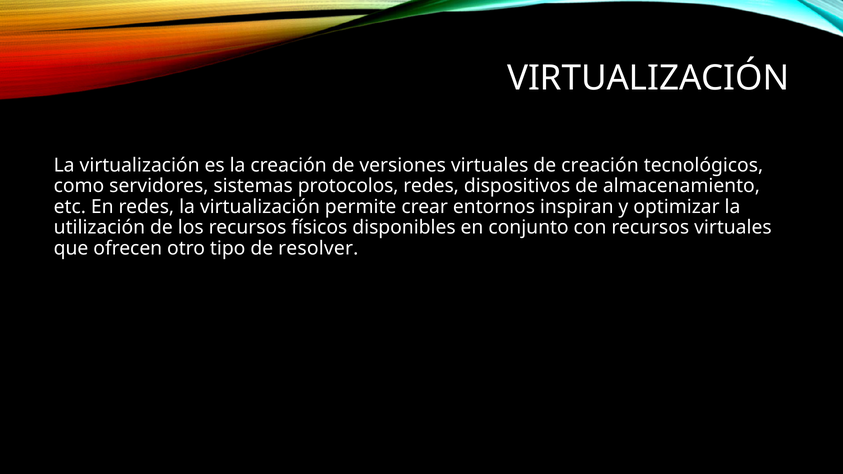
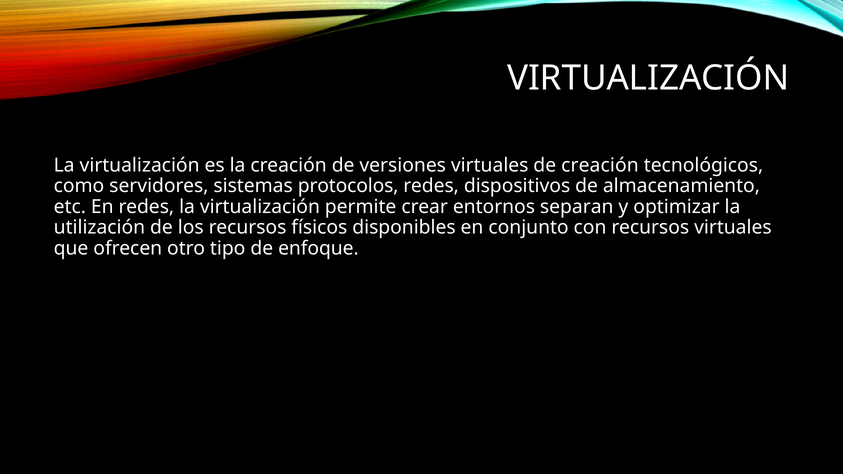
inspiran: inspiran -> separan
resolver: resolver -> enfoque
